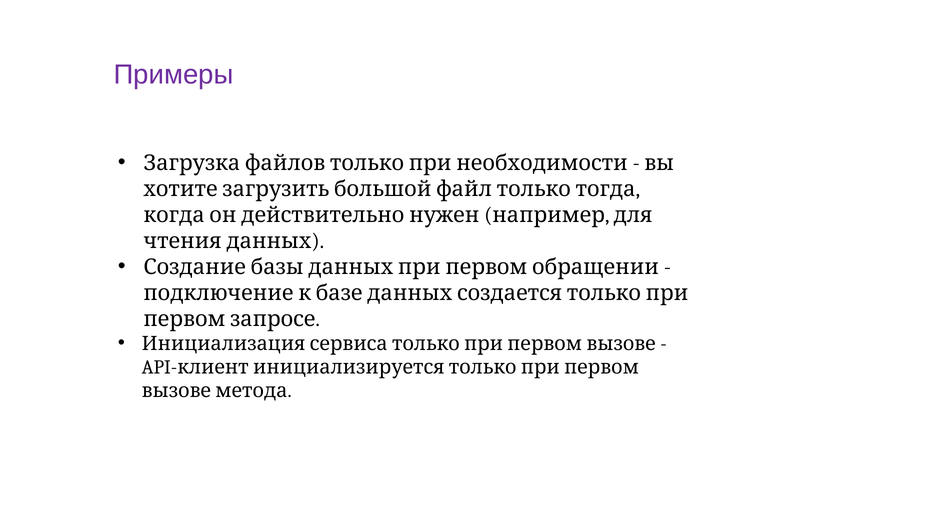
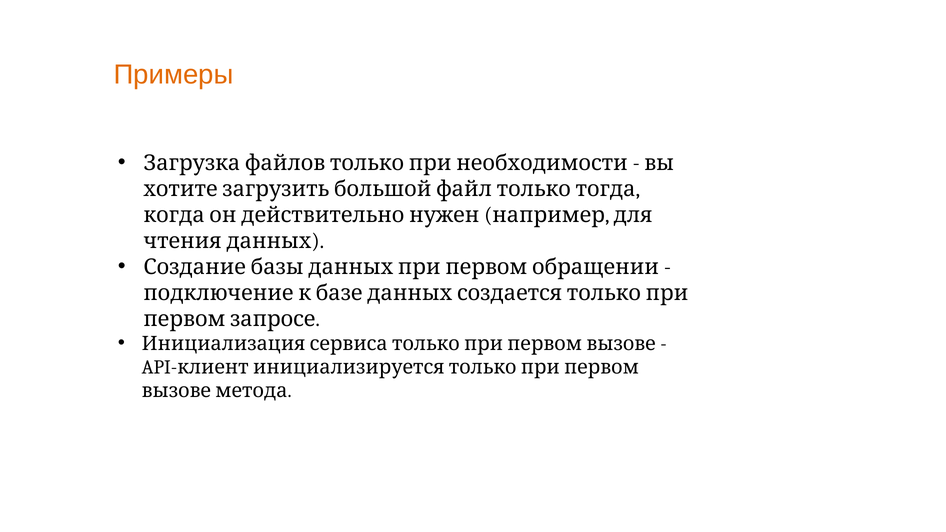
Примеры colour: purple -> orange
